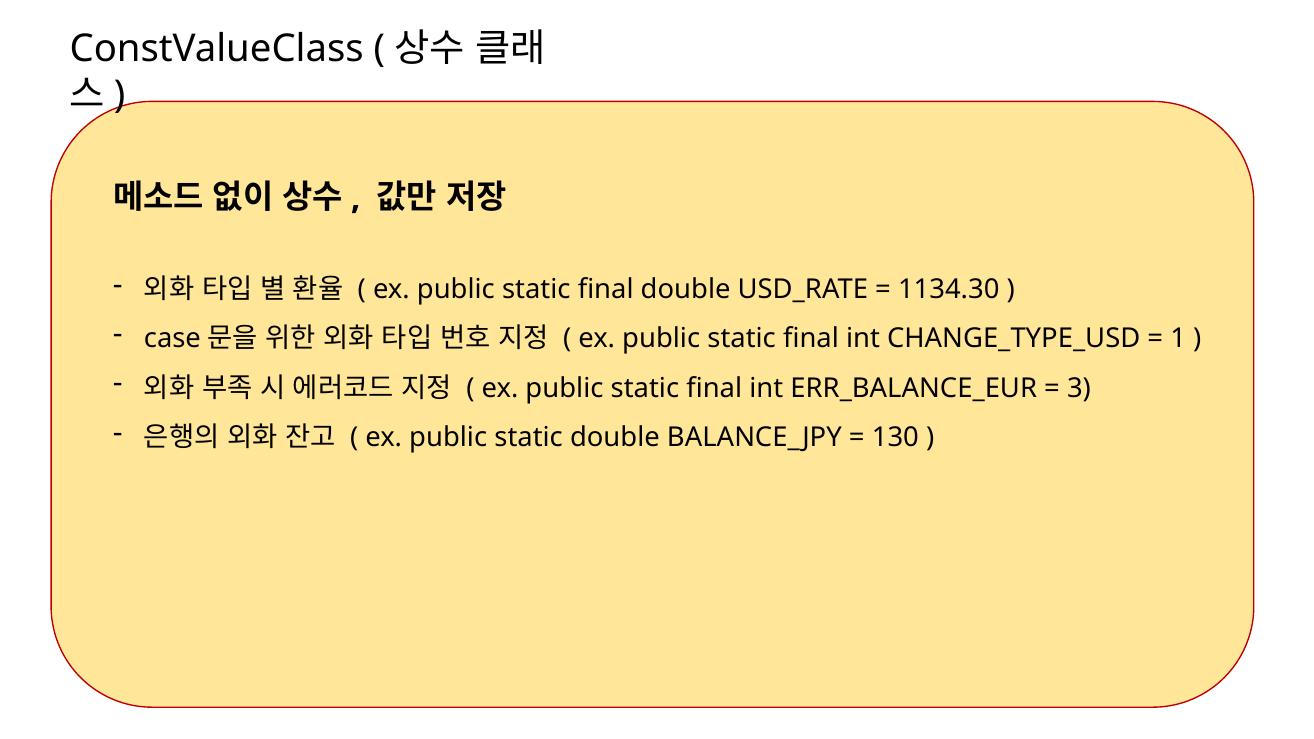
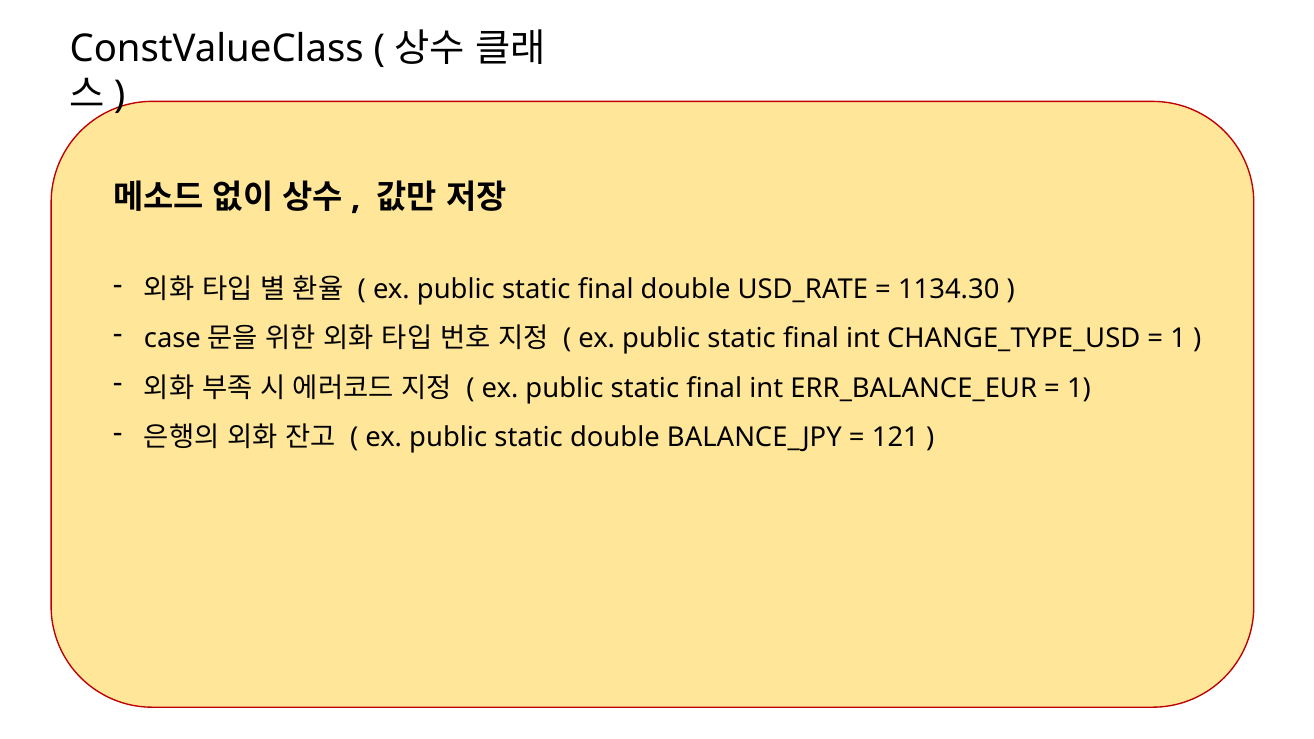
3 at (1079, 388): 3 -> 1
130: 130 -> 121
